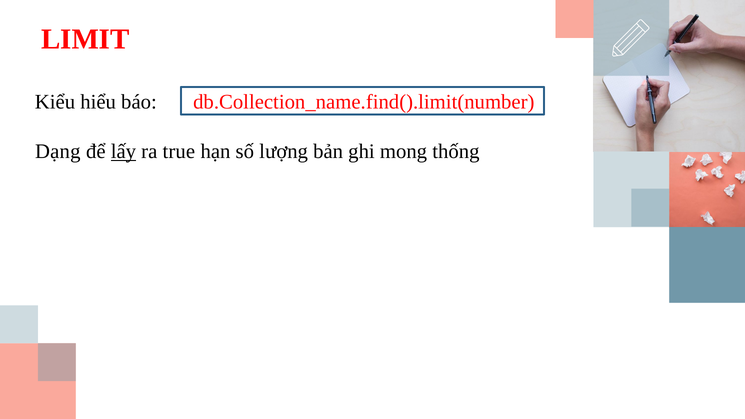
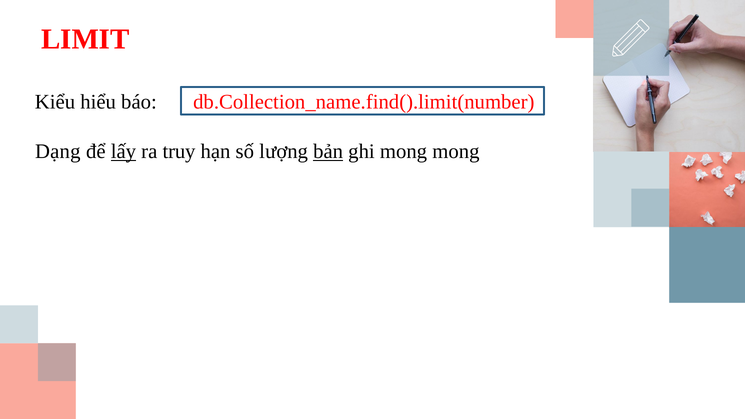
true: true -> truy
bản underline: none -> present
mong thống: thống -> mong
